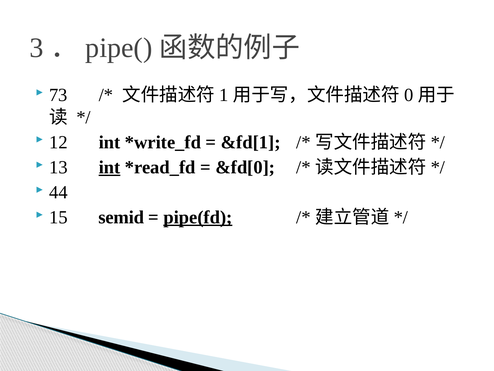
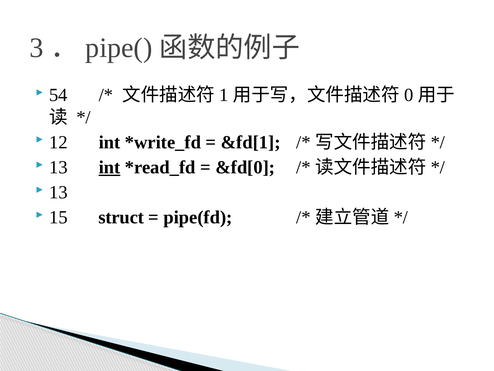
73: 73 -> 54
44 at (59, 192): 44 -> 13
semid: semid -> struct
pipe(fd underline: present -> none
